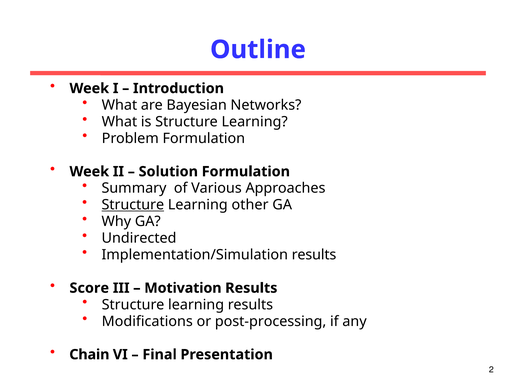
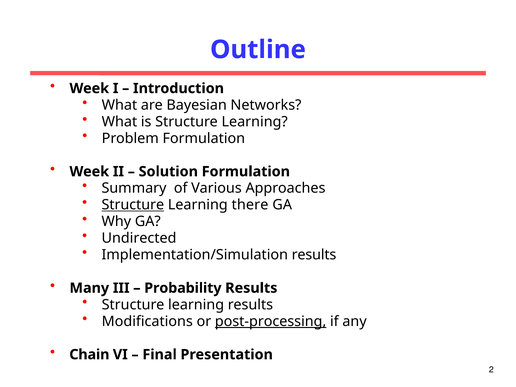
other: other -> there
Score: Score -> Many
Motivation: Motivation -> Probability
post-processing underline: none -> present
